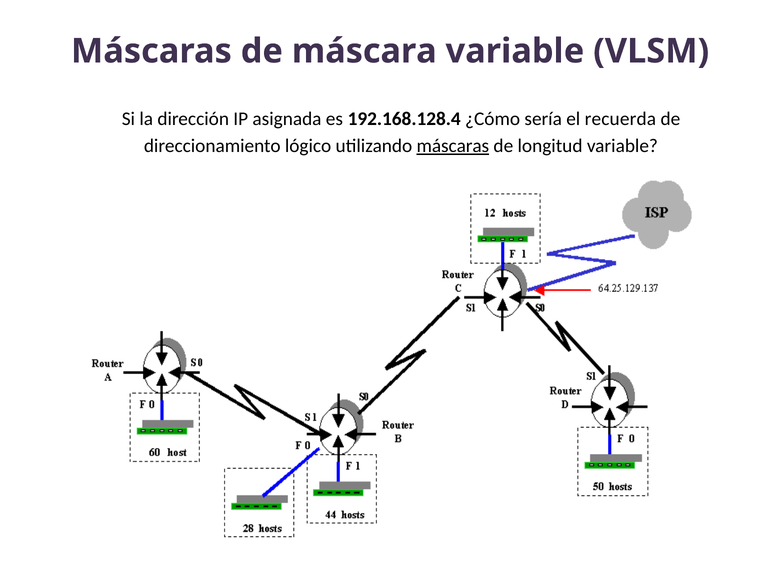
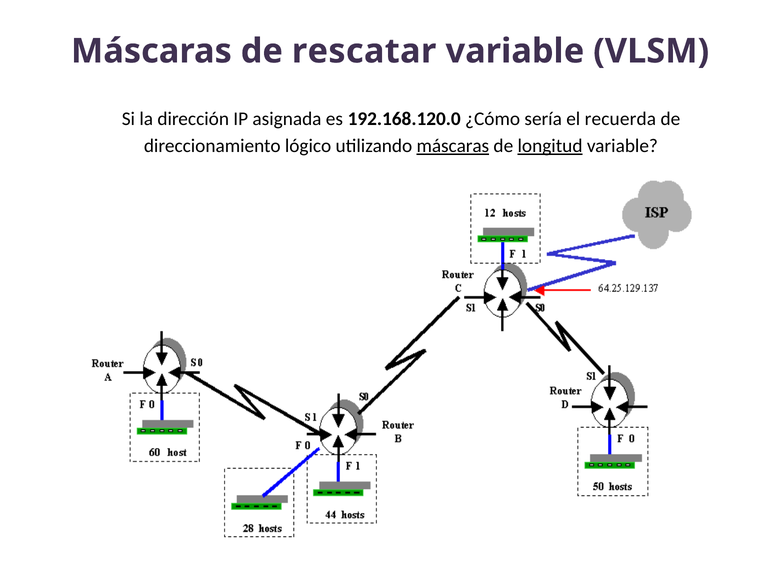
máscara: máscara -> rescatar
192.168.128.4: 192.168.128.4 -> 192.168.120.0
longitud underline: none -> present
